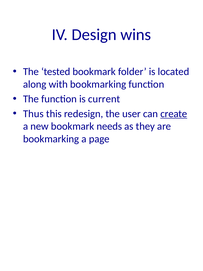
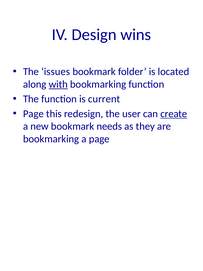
tested: tested -> issues
with underline: none -> present
Thus at (33, 114): Thus -> Page
